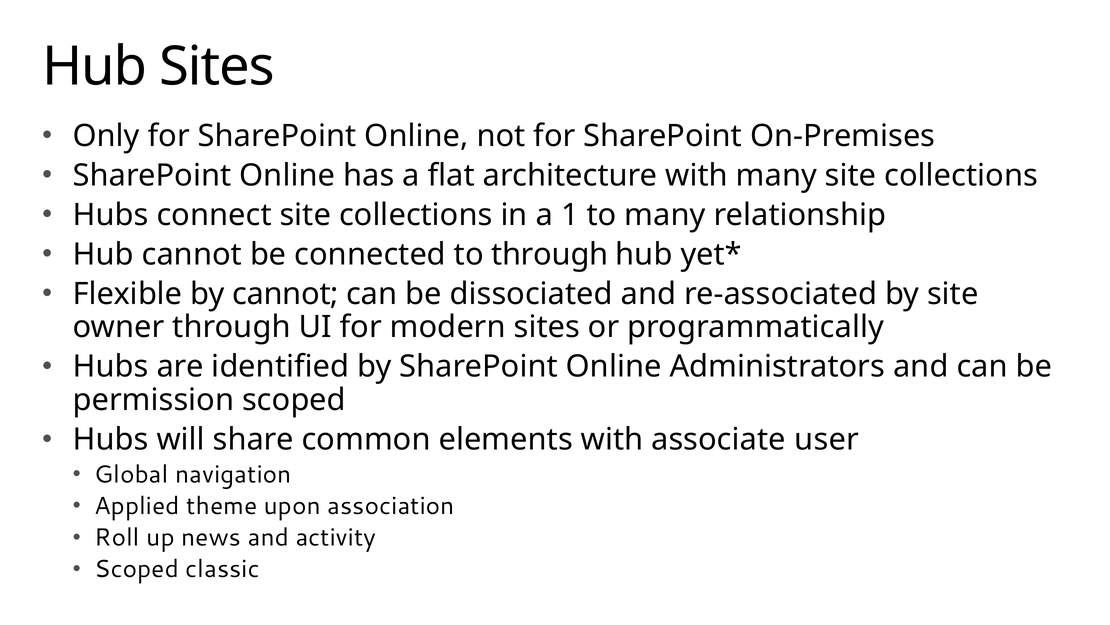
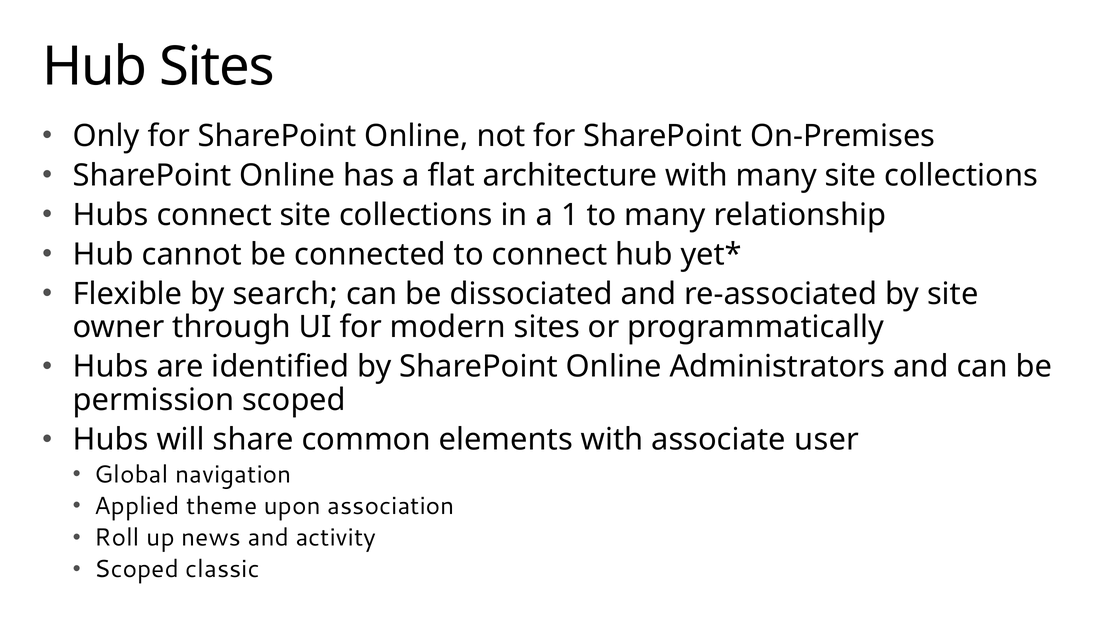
to through: through -> connect
by cannot: cannot -> search
